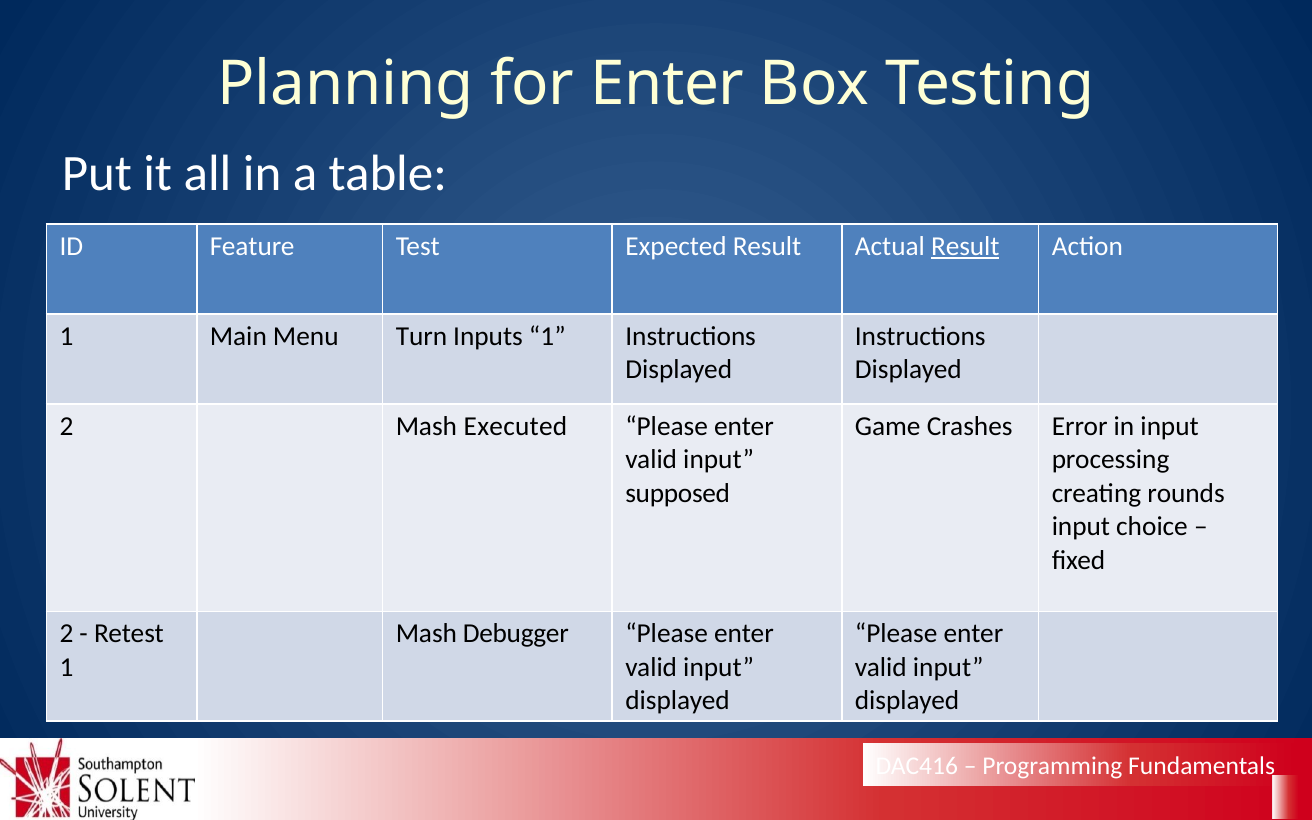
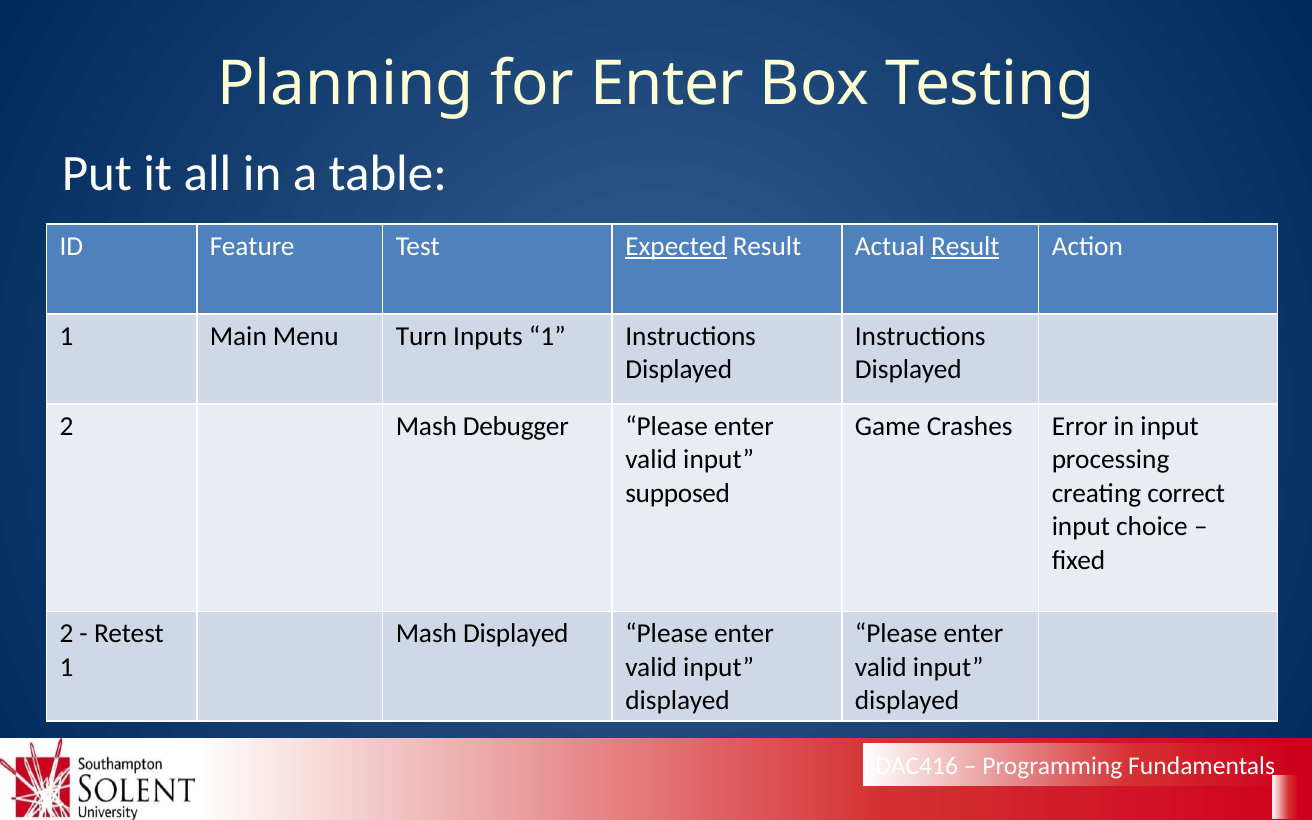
Expected underline: none -> present
Executed: Executed -> Debugger
rounds: rounds -> correct
Mash Debugger: Debugger -> Displayed
